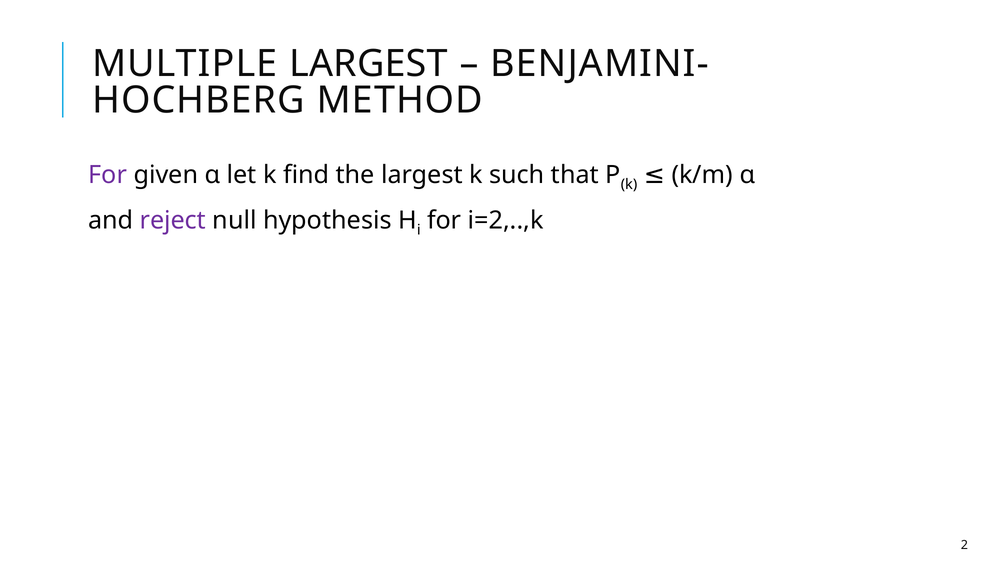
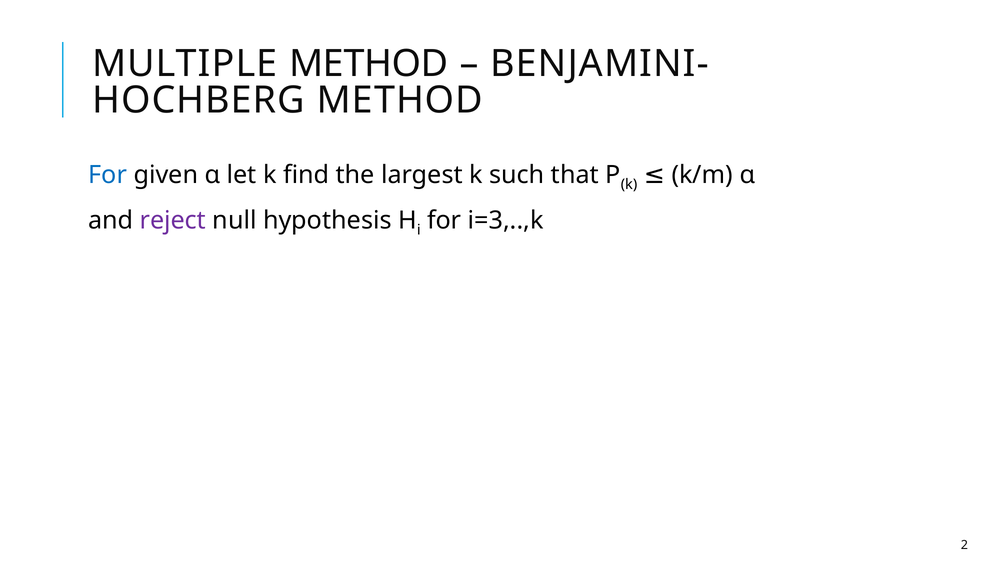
MULTIPLE LARGEST: LARGEST -> METHOD
For at (108, 175) colour: purple -> blue
i=2,..,k: i=2,..,k -> i=3,..,k
